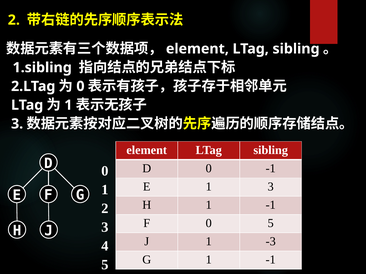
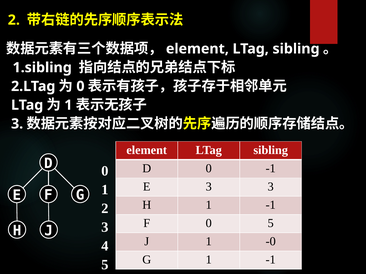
E 1: 1 -> 3
-3: -3 -> -0
